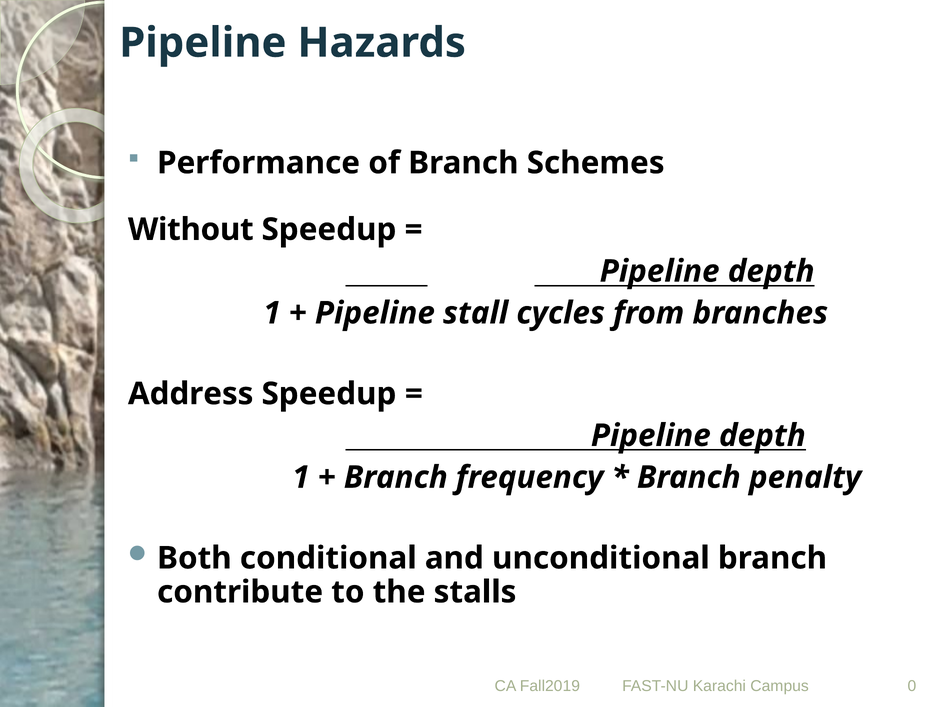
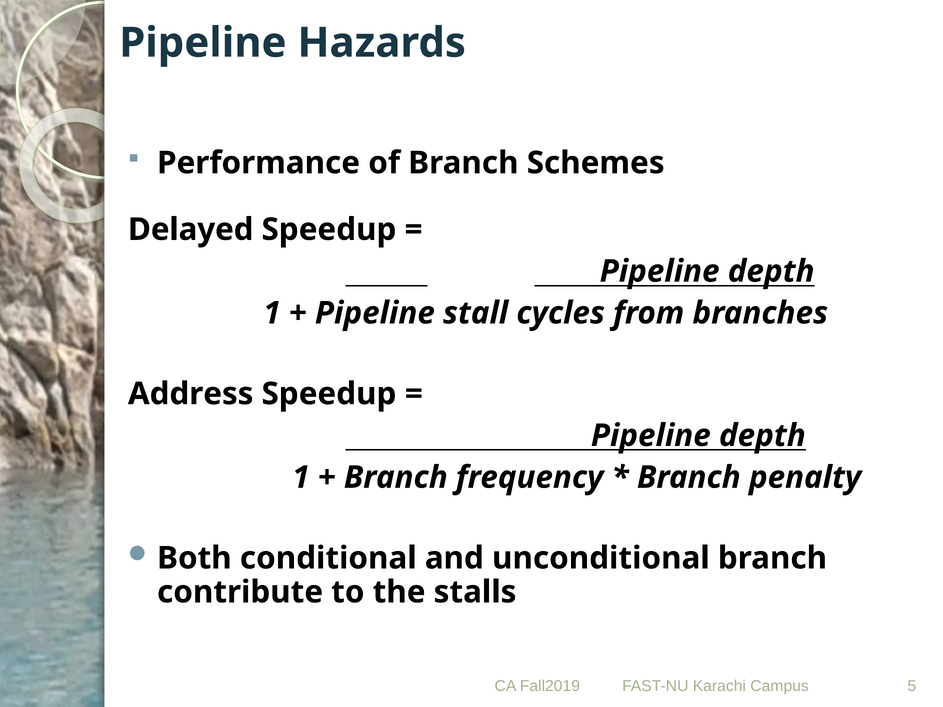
Without: Without -> Delayed
0: 0 -> 5
